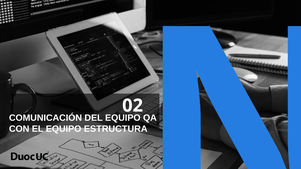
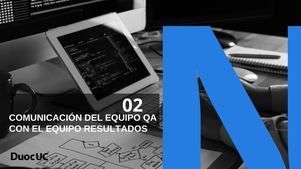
ESTRUCTURA: ESTRUCTURA -> RESULTADOS
